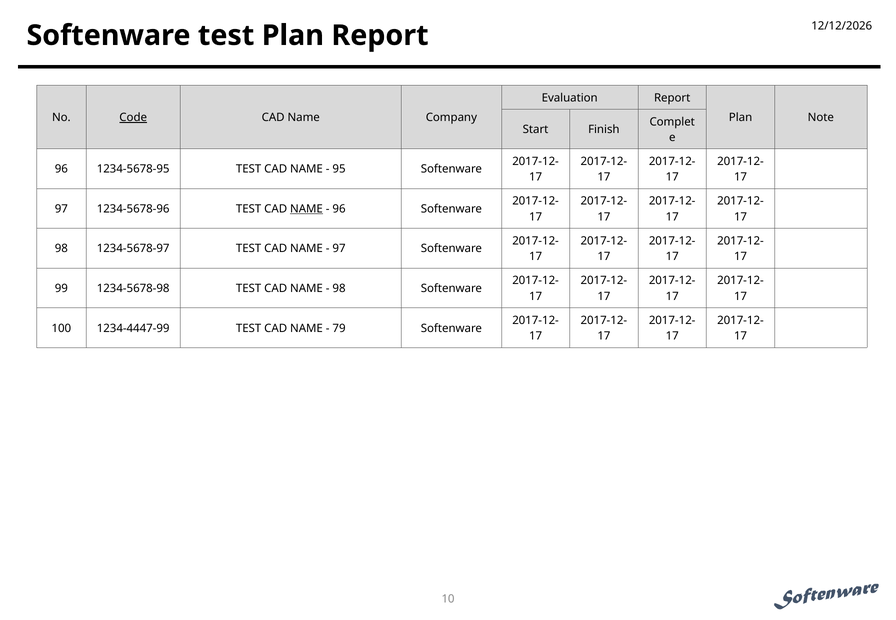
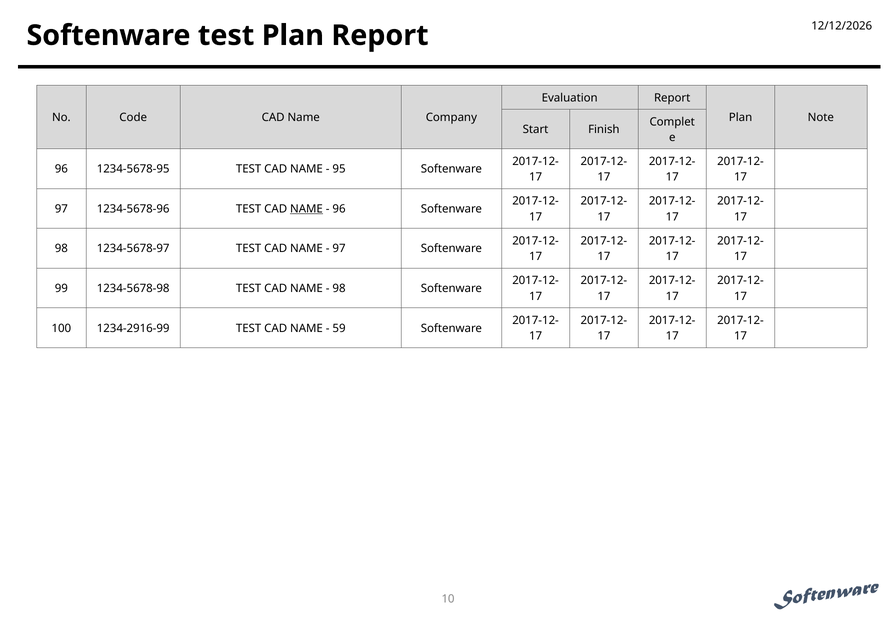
Code underline: present -> none
1234-4447-99: 1234-4447-99 -> 1234-2916-99
79: 79 -> 59
